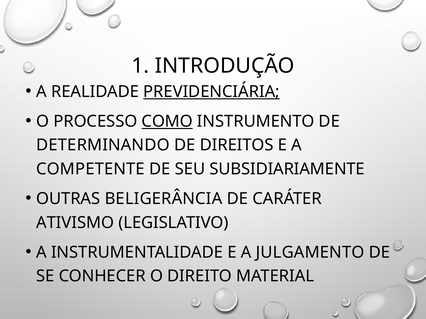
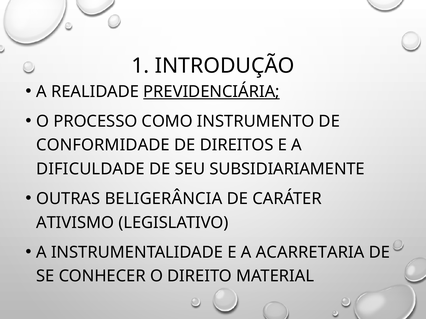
COMO underline: present -> none
DETERMINANDO: DETERMINANDO -> CONFORMIDADE
COMPETENTE: COMPETENTE -> DIFICULDADE
JULGAMENTO: JULGAMENTO -> ACARRETARIA
